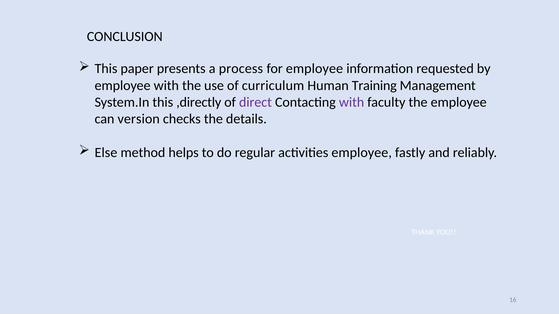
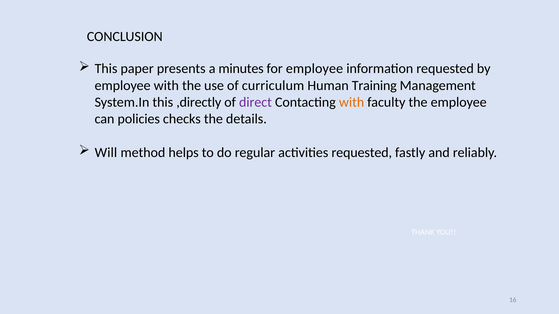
process: process -> minutes
with at (352, 102) colour: purple -> orange
version: version -> policies
Else: Else -> Will
activities employee: employee -> requested
